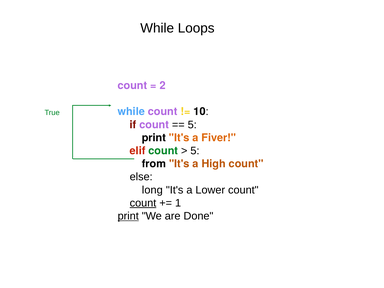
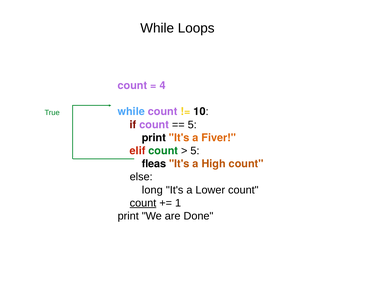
2: 2 -> 4
from: from -> fleas
print at (128, 216) underline: present -> none
